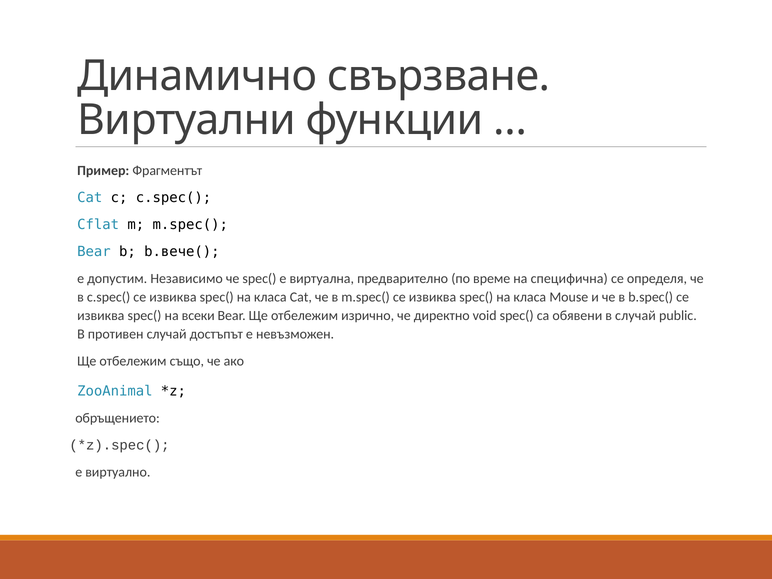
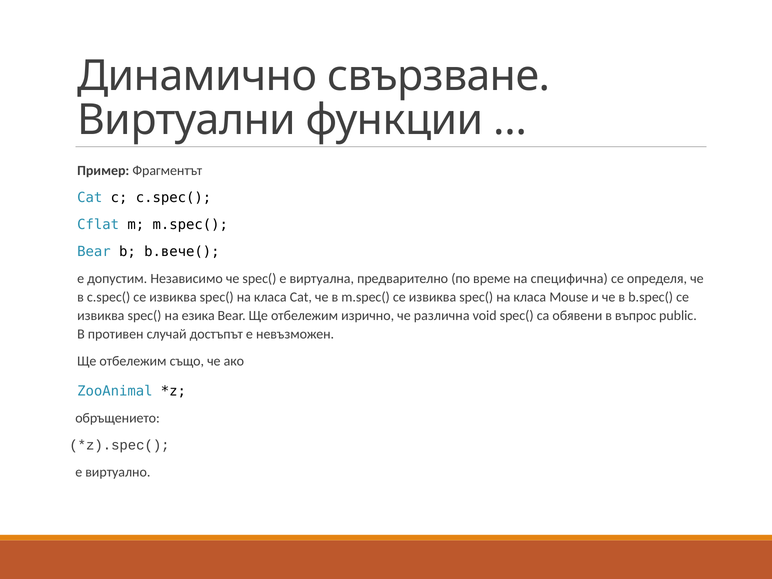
всеки: всеки -> езика
директно: директно -> различна
в случай: случай -> въпрос
